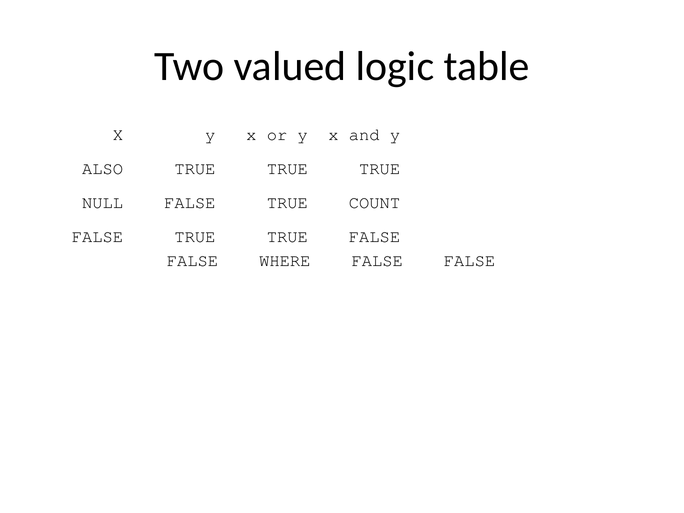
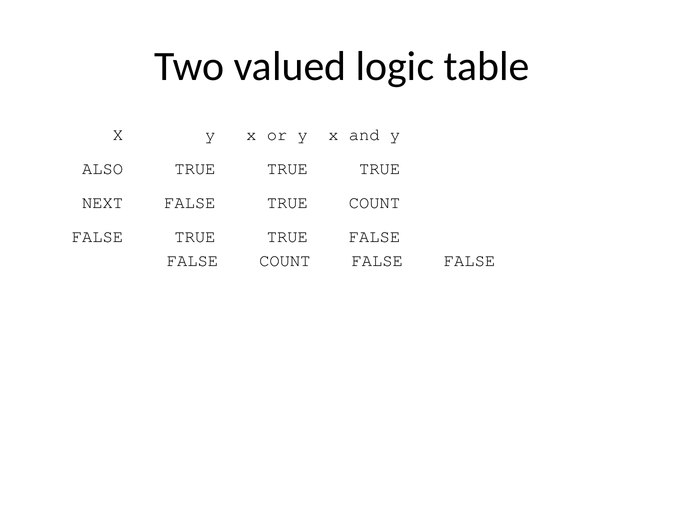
NULL: NULL -> NEXT
FALSE WHERE: WHERE -> COUNT
